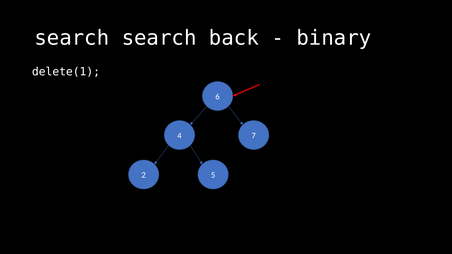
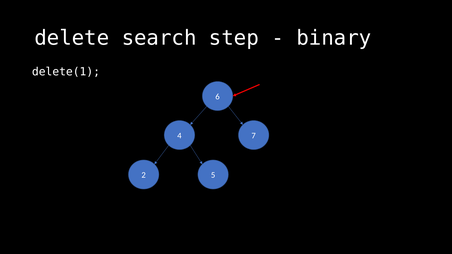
search at (72, 38): search -> delete
back: back -> step
